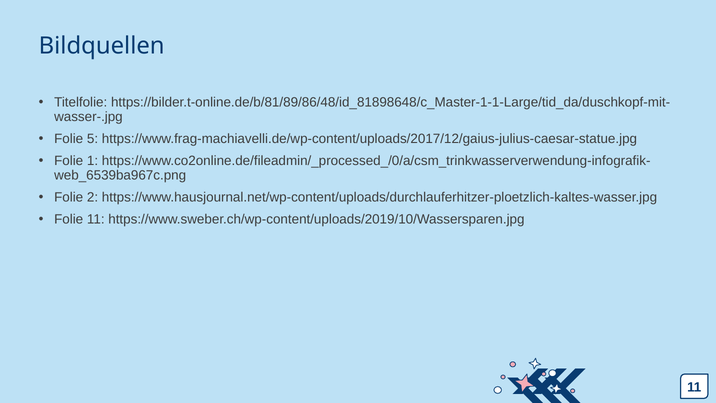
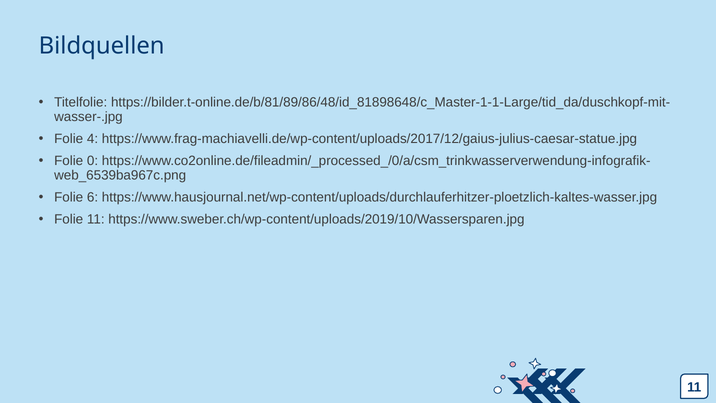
5: 5 -> 4
1: 1 -> 0
2: 2 -> 6
